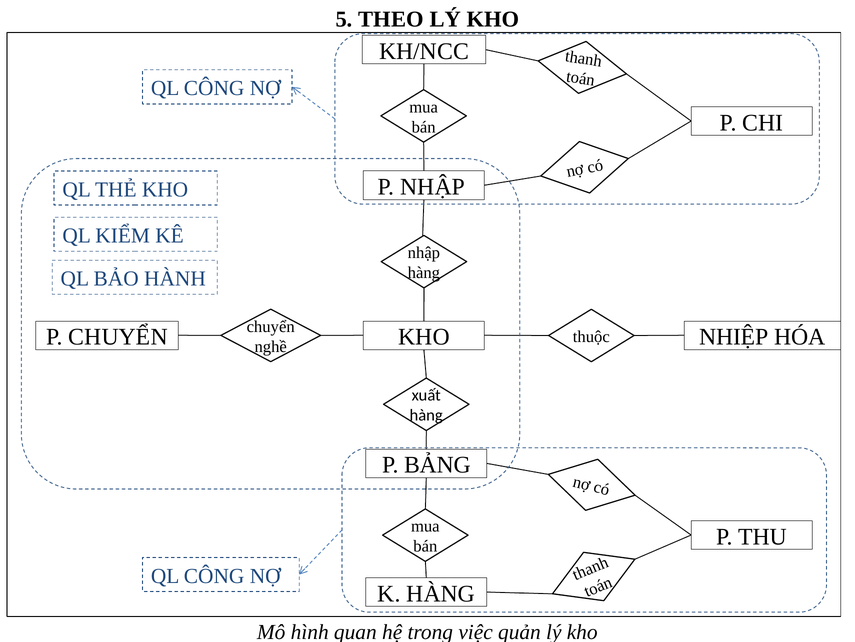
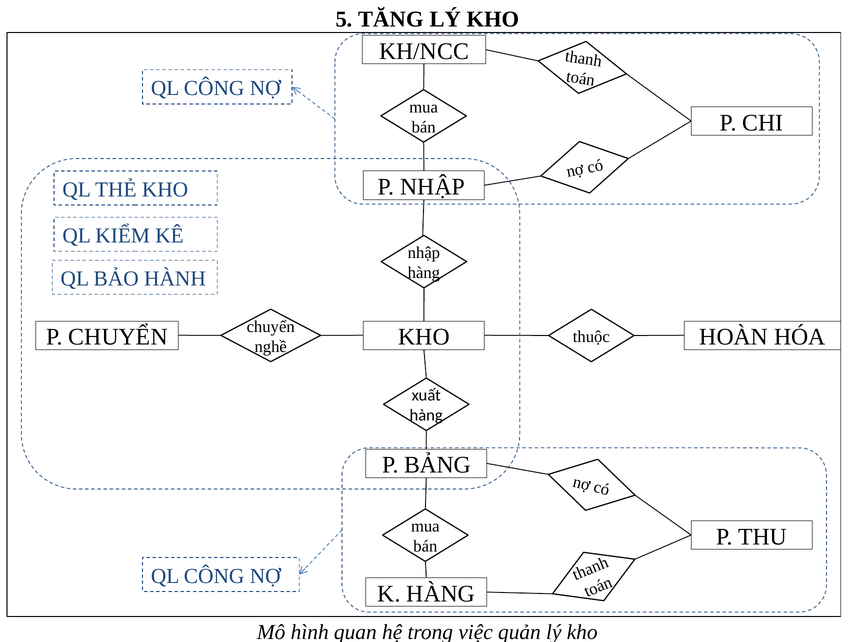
THEO: THEO -> TĂNG
NHIỆP: NHIỆP -> HOÀN
